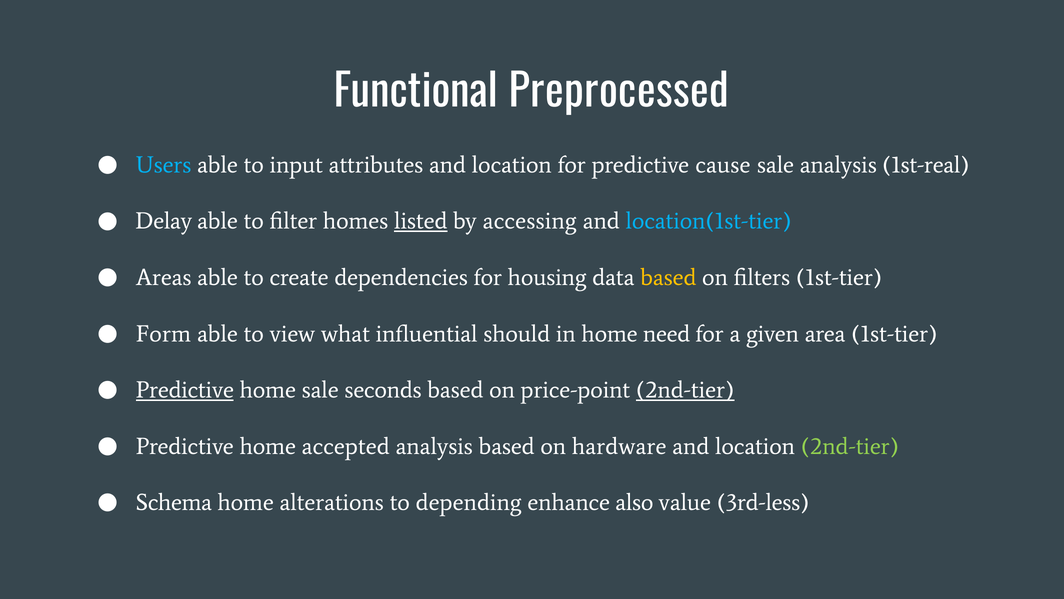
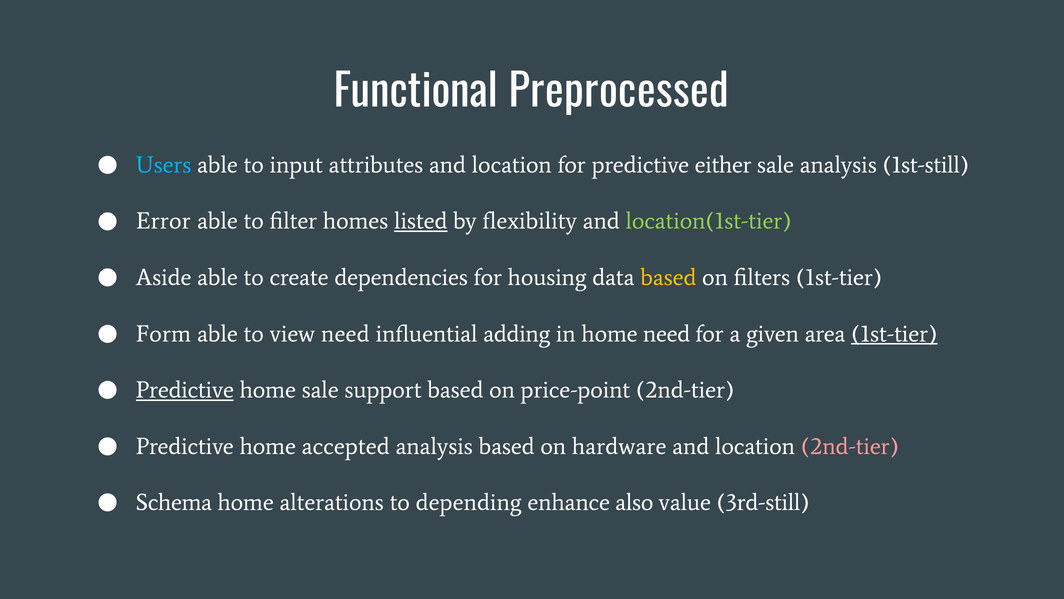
cause: cause -> either
1st-real: 1st-real -> 1st-still
Delay: Delay -> Error
accessing: accessing -> flexibility
location(1st-tier colour: light blue -> light green
Areas: Areas -> Aside
view what: what -> need
should: should -> adding
1st-tier at (894, 333) underline: none -> present
seconds: seconds -> support
2nd-tier at (685, 390) underline: present -> none
2nd-tier at (850, 446) colour: light green -> pink
3rd-less: 3rd-less -> 3rd-still
